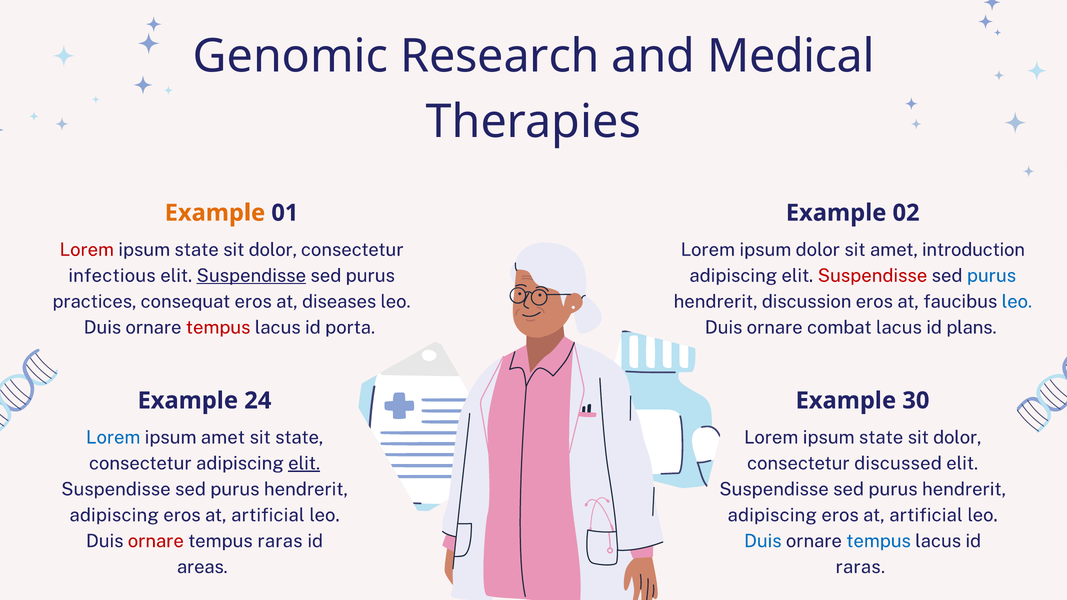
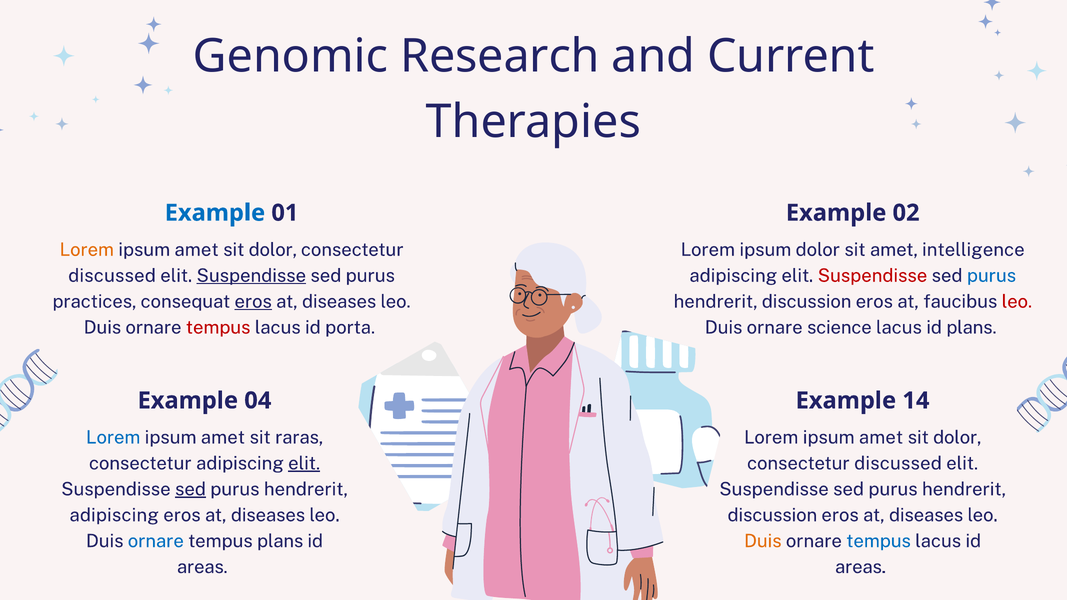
Medical: Medical -> Current
Example at (215, 213) colour: orange -> blue
Lorem at (87, 250) colour: red -> orange
state at (197, 250): state -> amet
introduction: introduction -> intelligence
infectious at (112, 276): infectious -> discussed
eros at (253, 302) underline: none -> present
leo at (1017, 302) colour: blue -> red
combat: combat -> science
24: 24 -> 04
30: 30 -> 14
sit state: state -> raras
state at (881, 438): state -> amet
sed at (190, 489) underline: none -> present
artificial at (268, 515): artificial -> diseases
adipiscing at (772, 515): adipiscing -> discussion
artificial at (926, 515): artificial -> diseases
ornare at (156, 541) colour: red -> blue
tempus raras: raras -> plans
Duis at (763, 541) colour: blue -> orange
raras at (860, 567): raras -> areas
